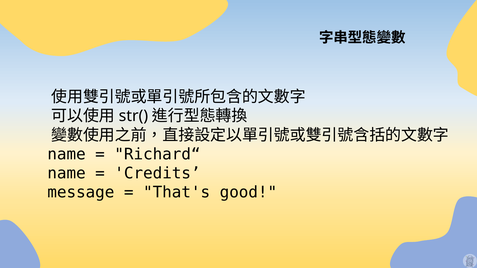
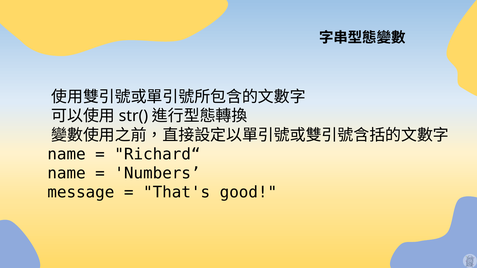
Credits: Credits -> Numbers
